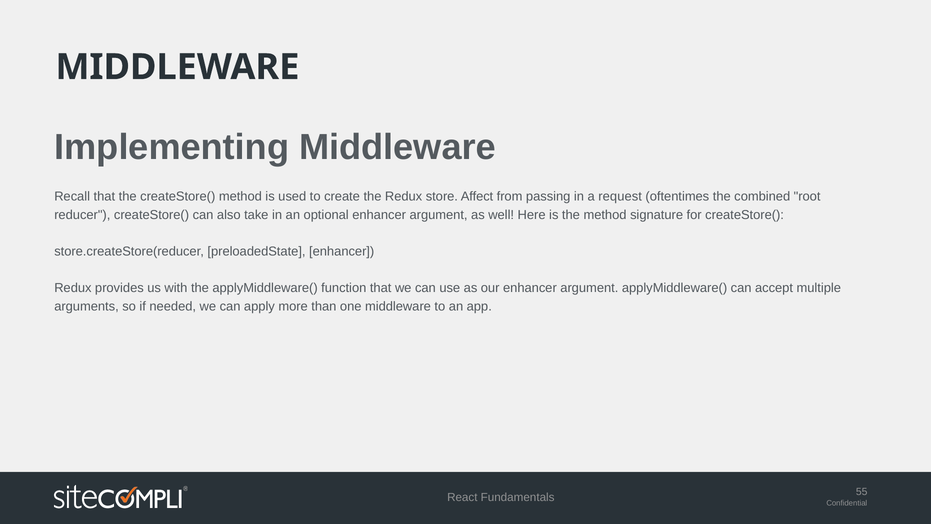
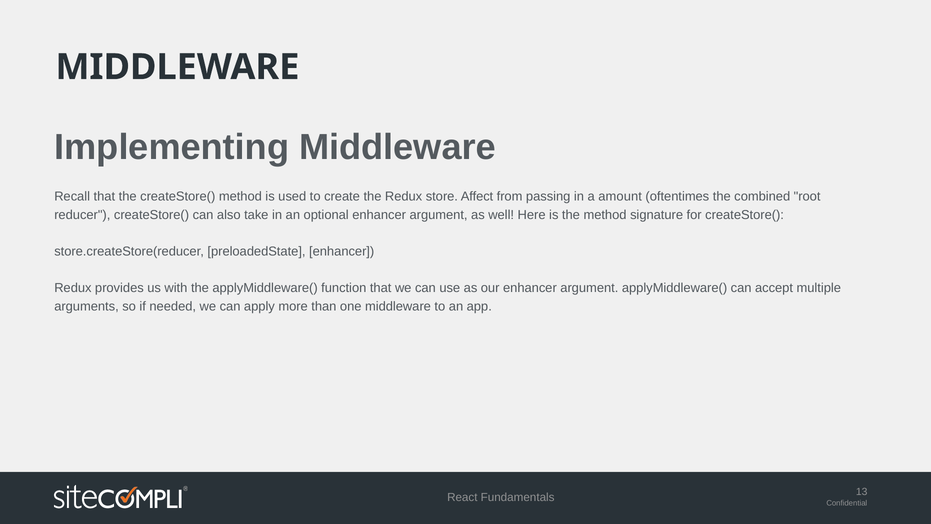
request: request -> amount
55: 55 -> 13
